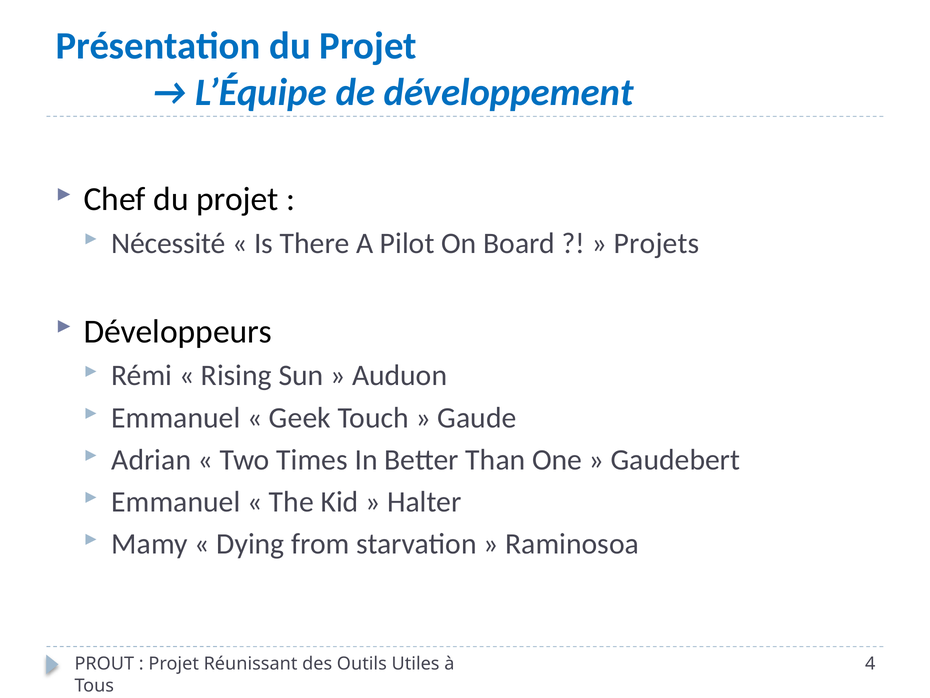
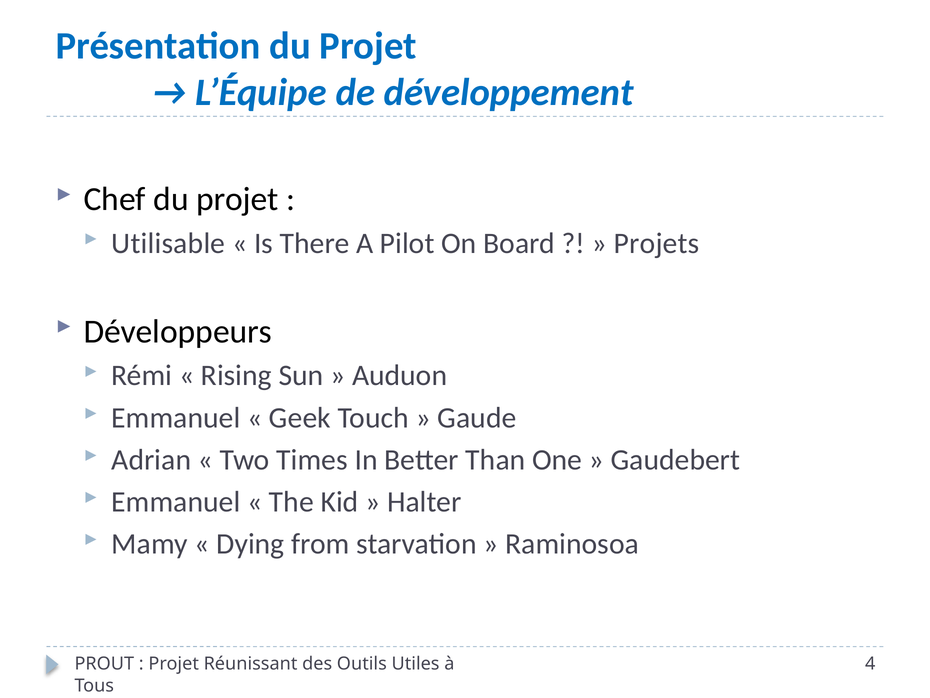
Nécessité: Nécessité -> Utilisable
